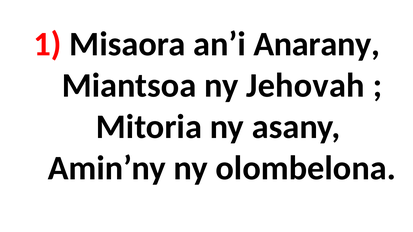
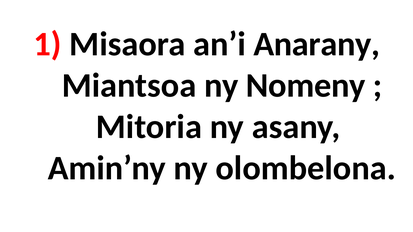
Jehovah: Jehovah -> Nomeny
